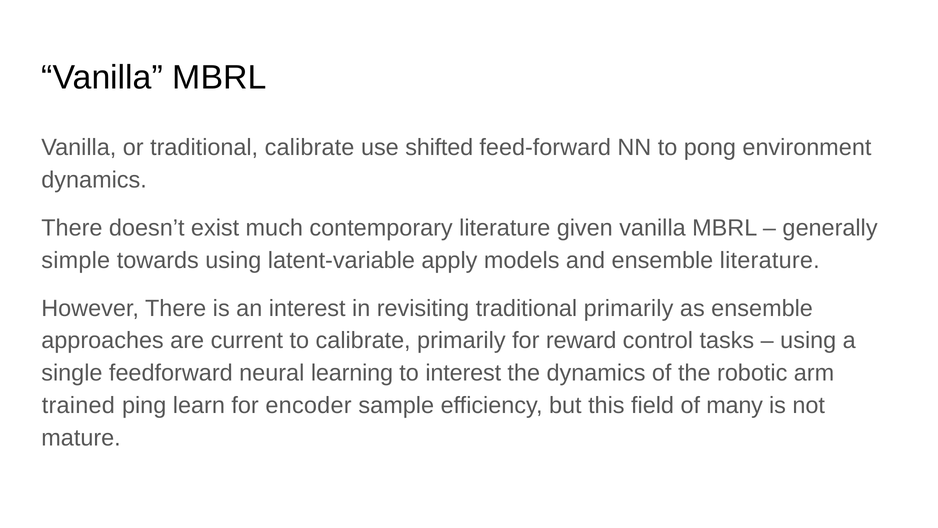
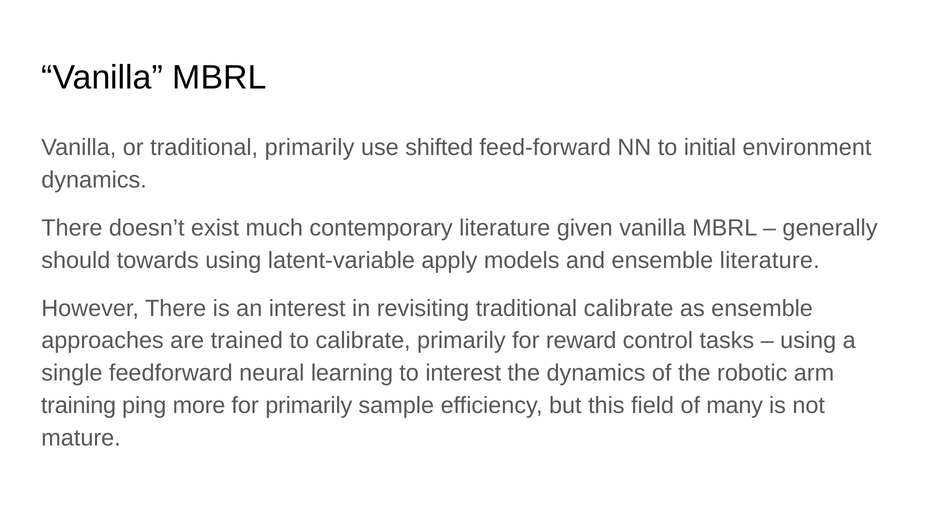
traditional calibrate: calibrate -> primarily
pong: pong -> initial
simple: simple -> should
traditional primarily: primarily -> calibrate
current: current -> trained
trained: trained -> training
learn: learn -> more
for encoder: encoder -> primarily
